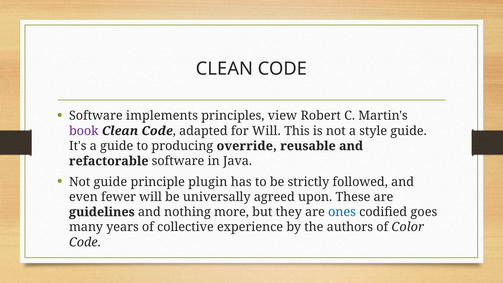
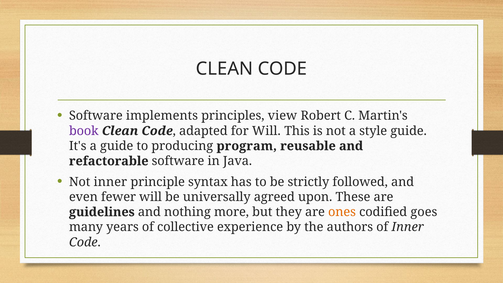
override: override -> program
Not guide: guide -> inner
plugin: plugin -> syntax
ones colour: blue -> orange
of Color: Color -> Inner
